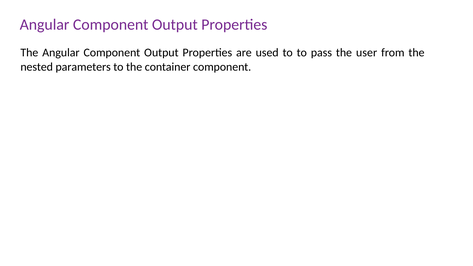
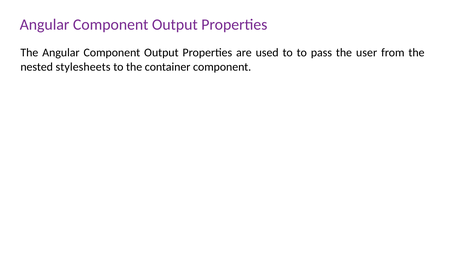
parameters: parameters -> stylesheets
